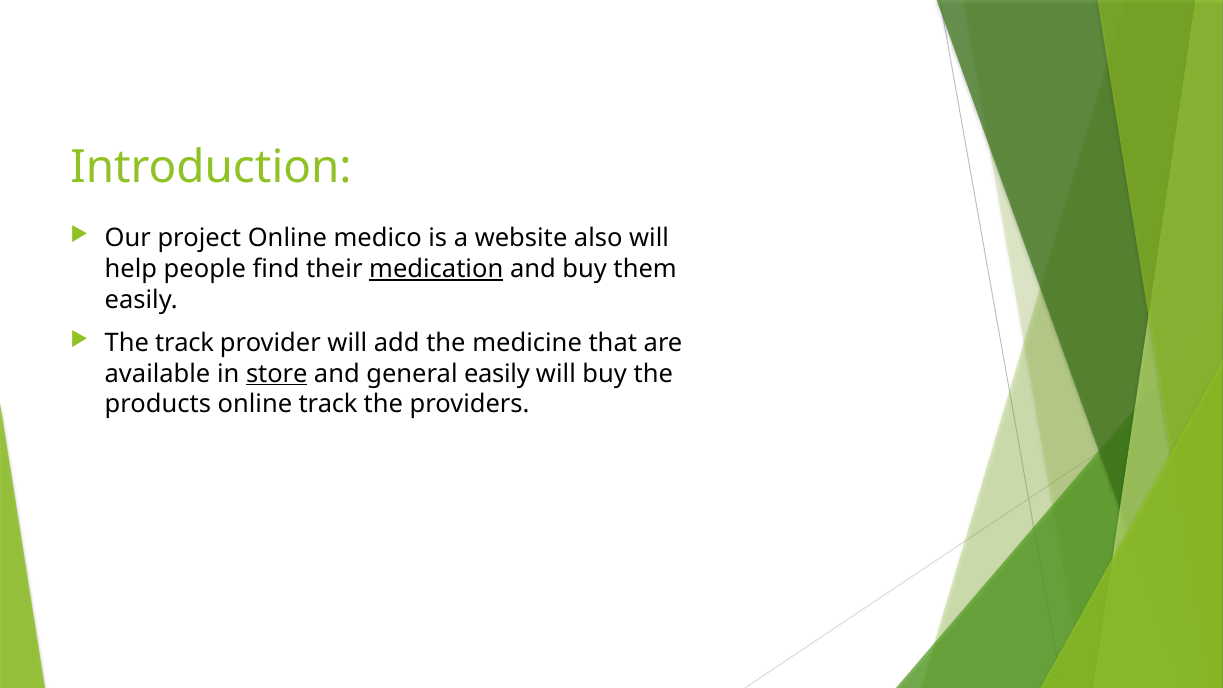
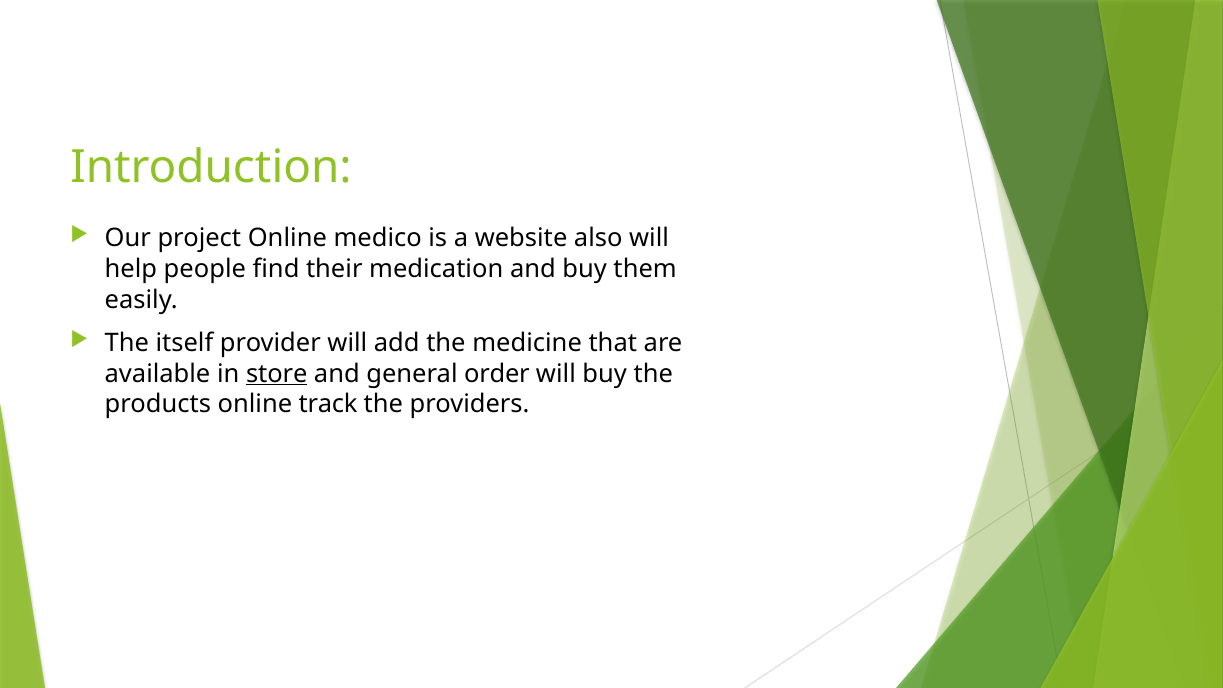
medication underline: present -> none
The track: track -> itself
general easily: easily -> order
